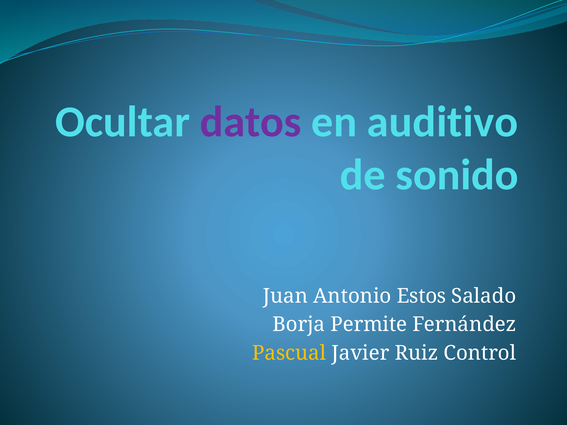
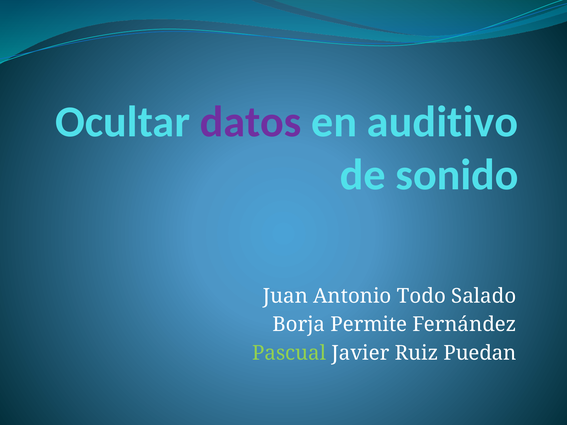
Estos: Estos -> Todo
Pascual colour: yellow -> light green
Control: Control -> Puedan
